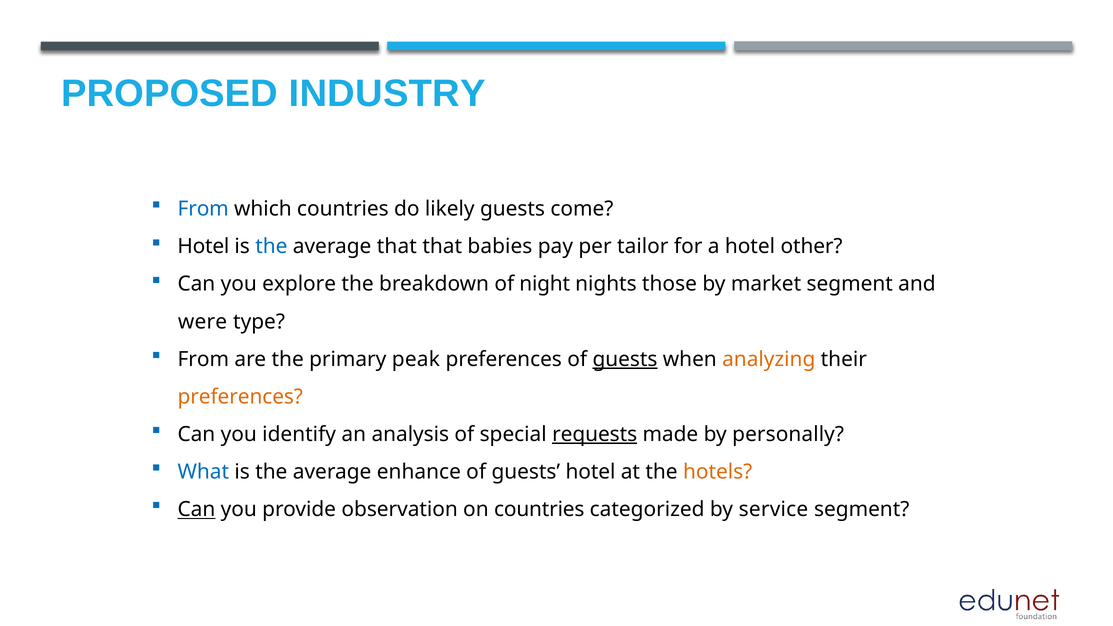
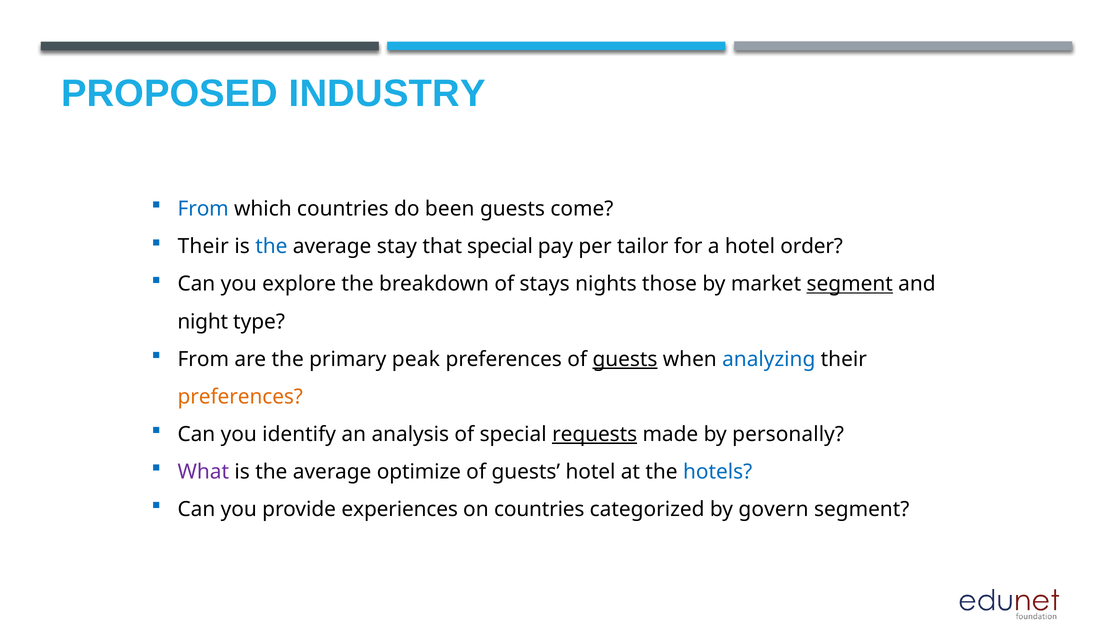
likely: likely -> been
Hotel at (203, 247): Hotel -> Their
average that: that -> stay
that babies: babies -> special
other: other -> order
night: night -> stays
segment at (850, 284) underline: none -> present
were: were -> night
analyzing colour: orange -> blue
What colour: blue -> purple
enhance: enhance -> optimize
hotels colour: orange -> blue
Can at (196, 510) underline: present -> none
observation: observation -> experiences
service: service -> govern
